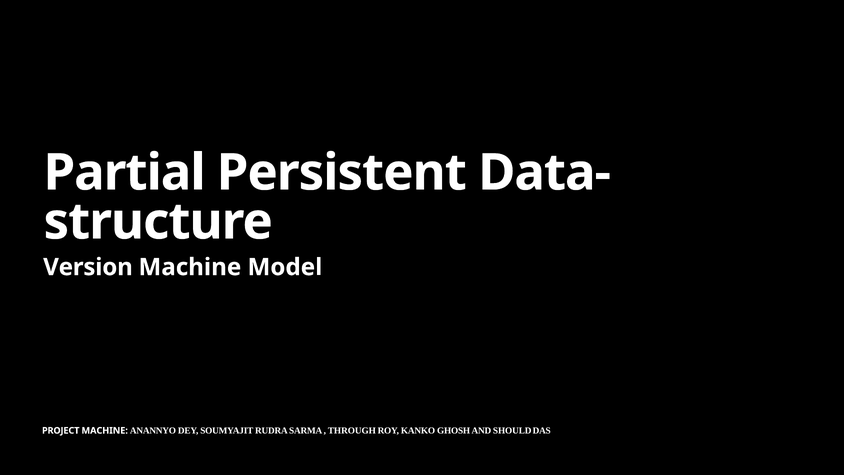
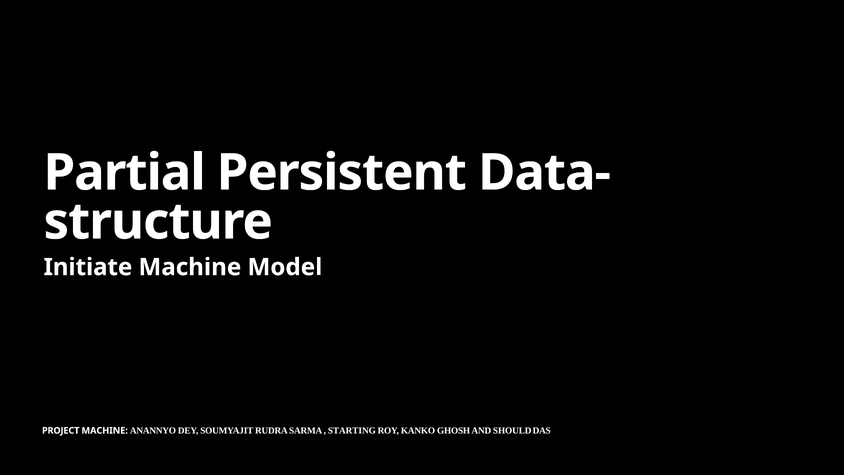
Version: Version -> Initiate
THROUGH: THROUGH -> STARTING
